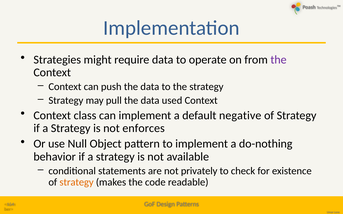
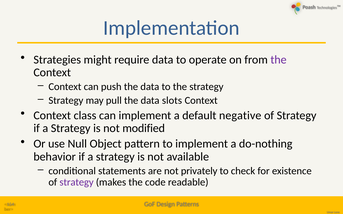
used: used -> slots
enforces: enforces -> modified
strategy at (77, 183) colour: orange -> purple
